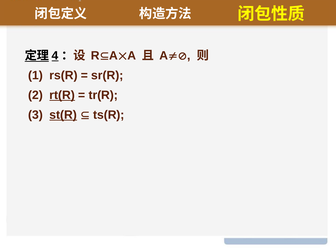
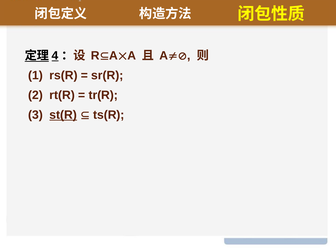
rt(R underline: present -> none
